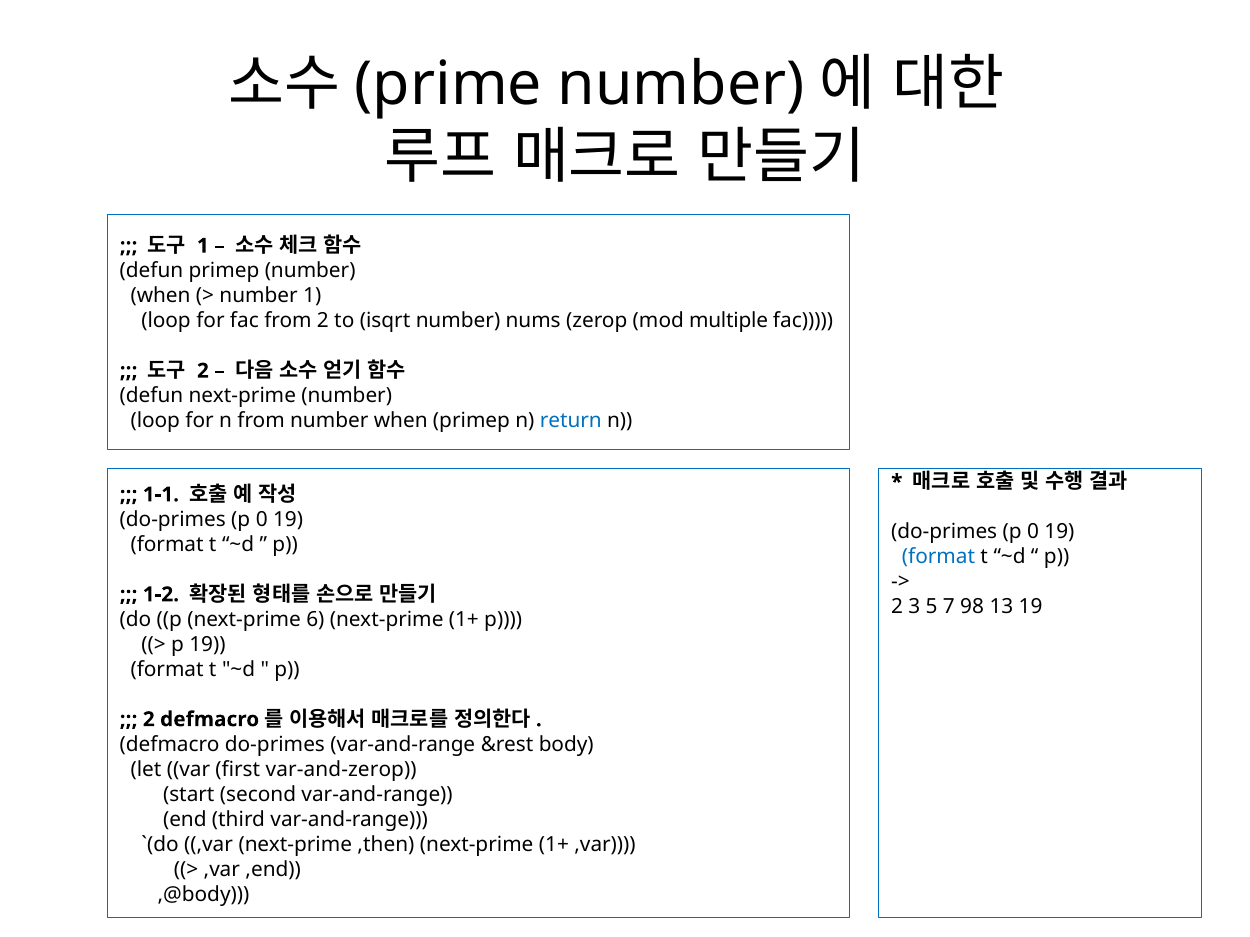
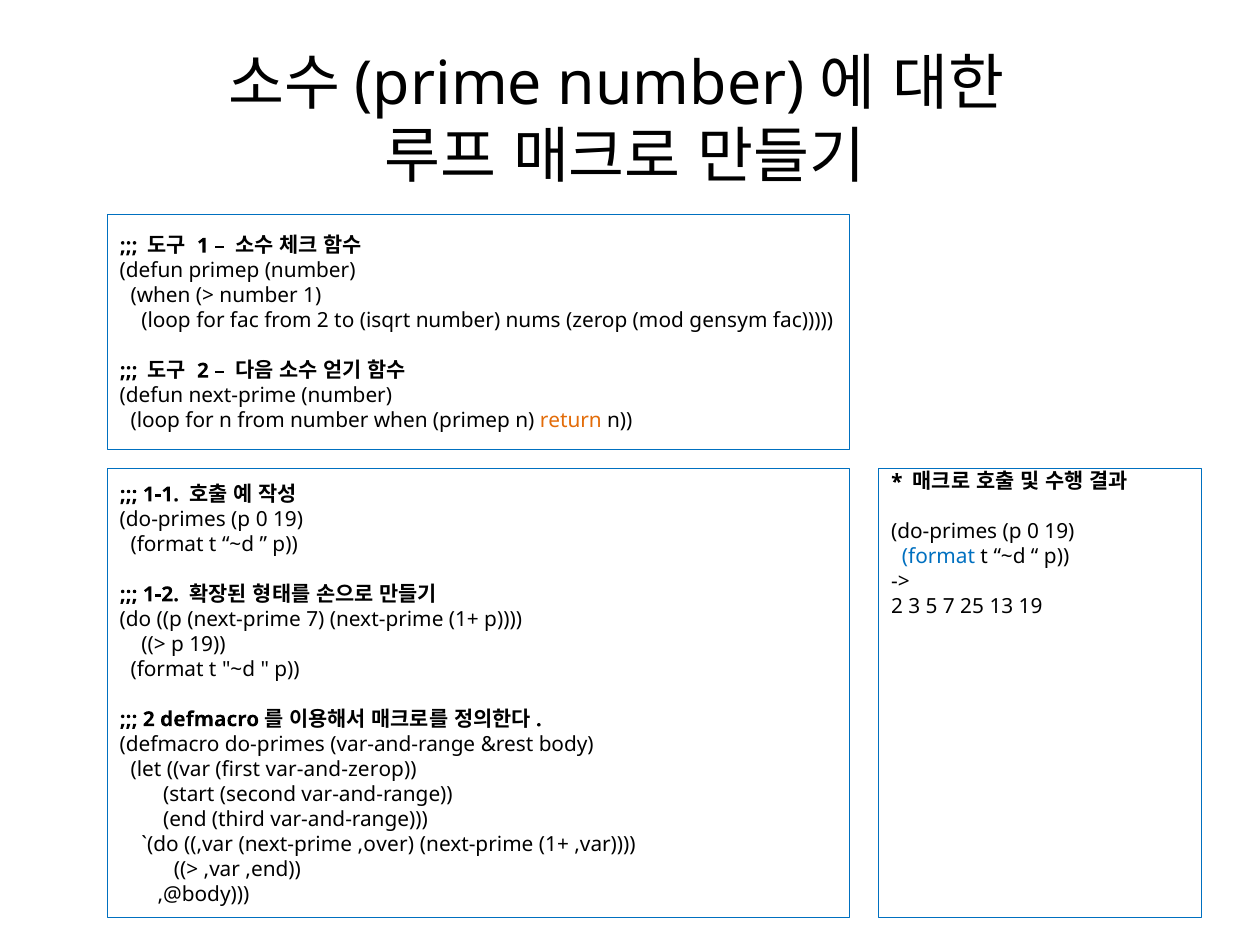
multiple: multiple -> gensym
return colour: blue -> orange
98: 98 -> 25
next-prime 6: 6 -> 7
,then: ,then -> ,over
